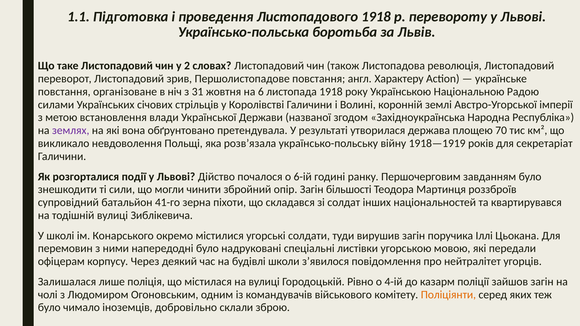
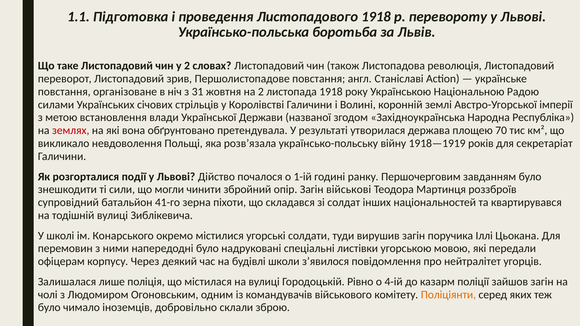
Характеру: Характеру -> Станіславі
на 6: 6 -> 2
землях colour: purple -> red
6-ій: 6-ій -> 1-ій
більшості: більшості -> військові
